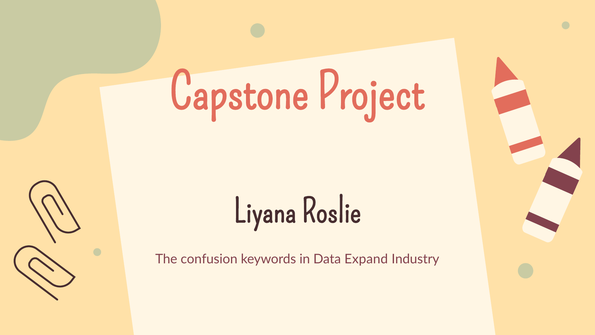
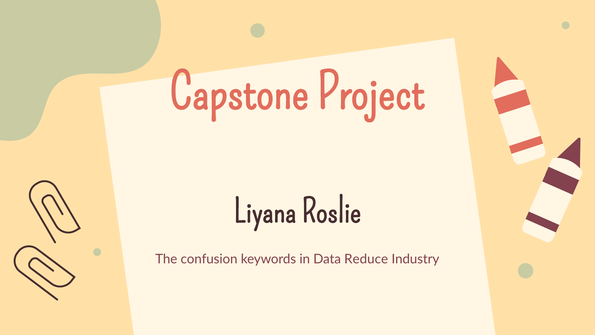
Expand: Expand -> Reduce
